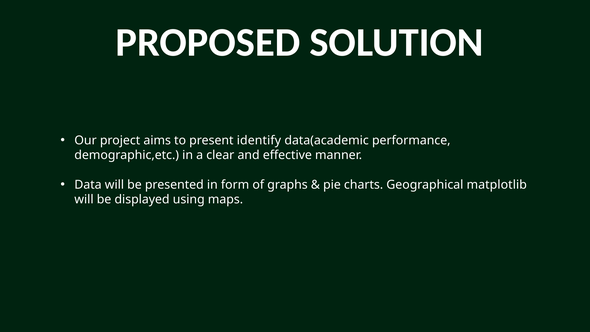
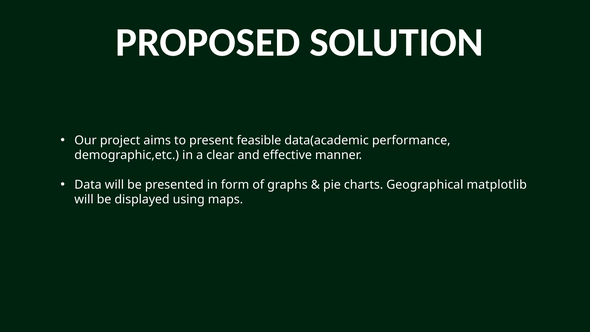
identify: identify -> feasible
